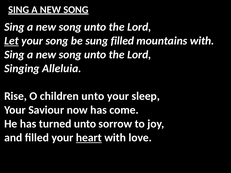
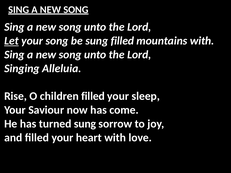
children unto: unto -> filled
turned unto: unto -> sung
heart underline: present -> none
